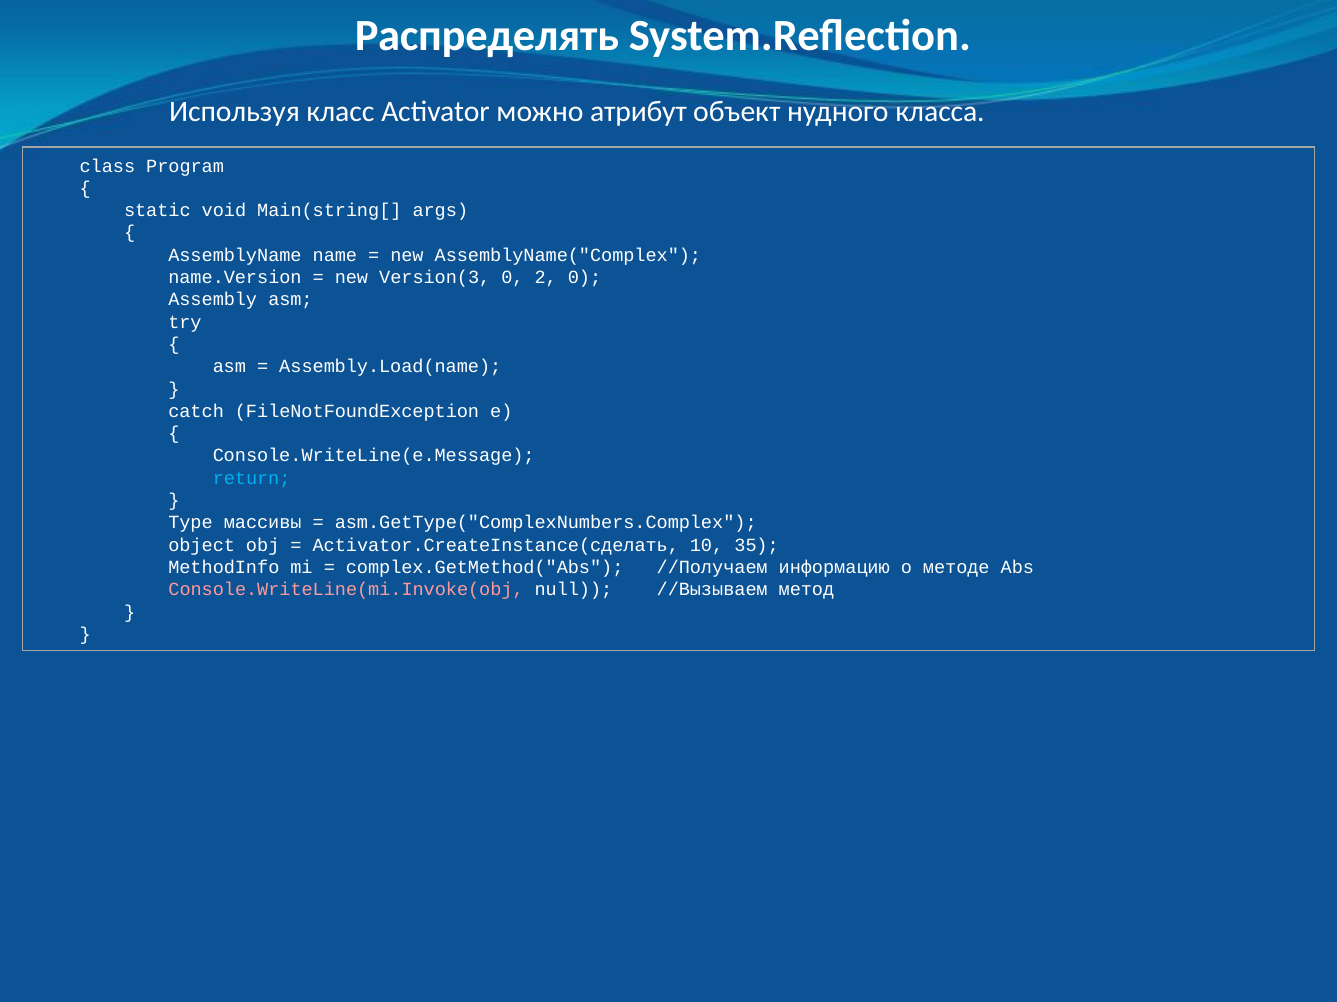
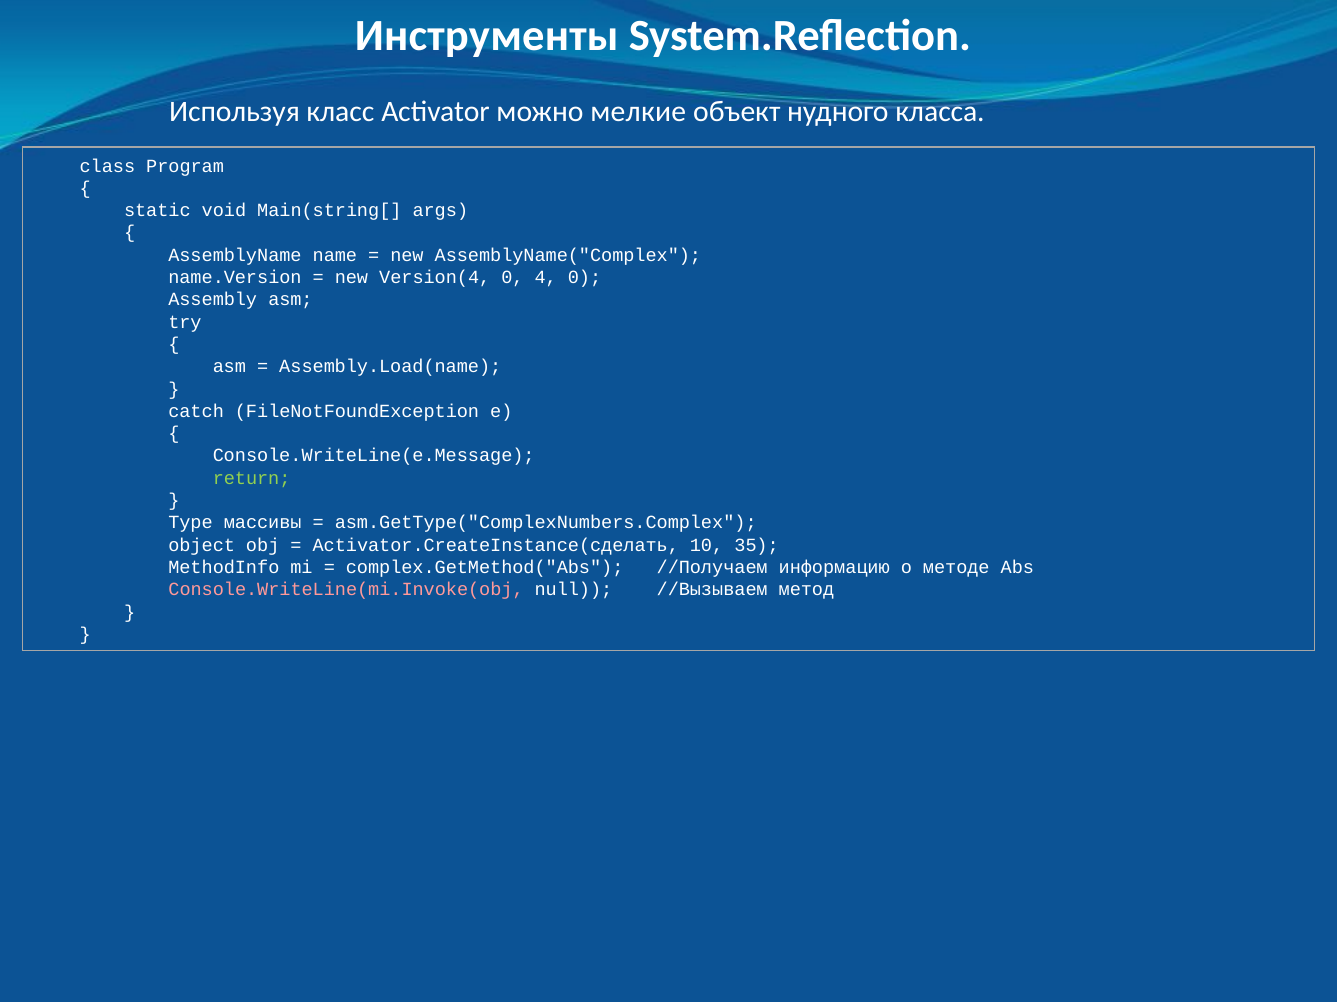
Распределять: Распределять -> Инструменты
атрибут: атрибут -> мелкие
Version(3: Version(3 -> Version(4
2: 2 -> 4
return colour: light blue -> light green
